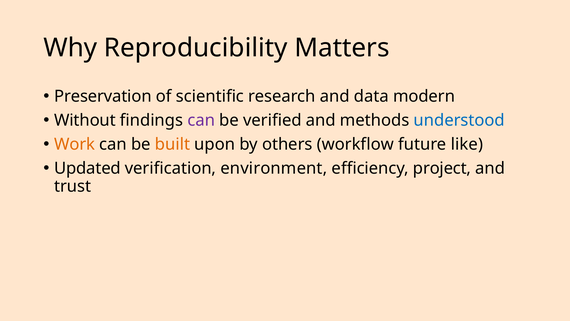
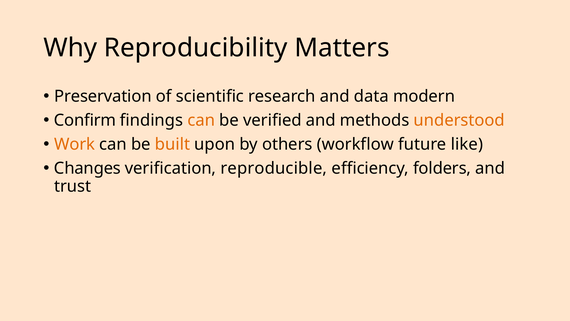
Without: Without -> Confirm
can at (201, 120) colour: purple -> orange
understood colour: blue -> orange
Updated: Updated -> Changes
environment: environment -> reproducible
project: project -> folders
